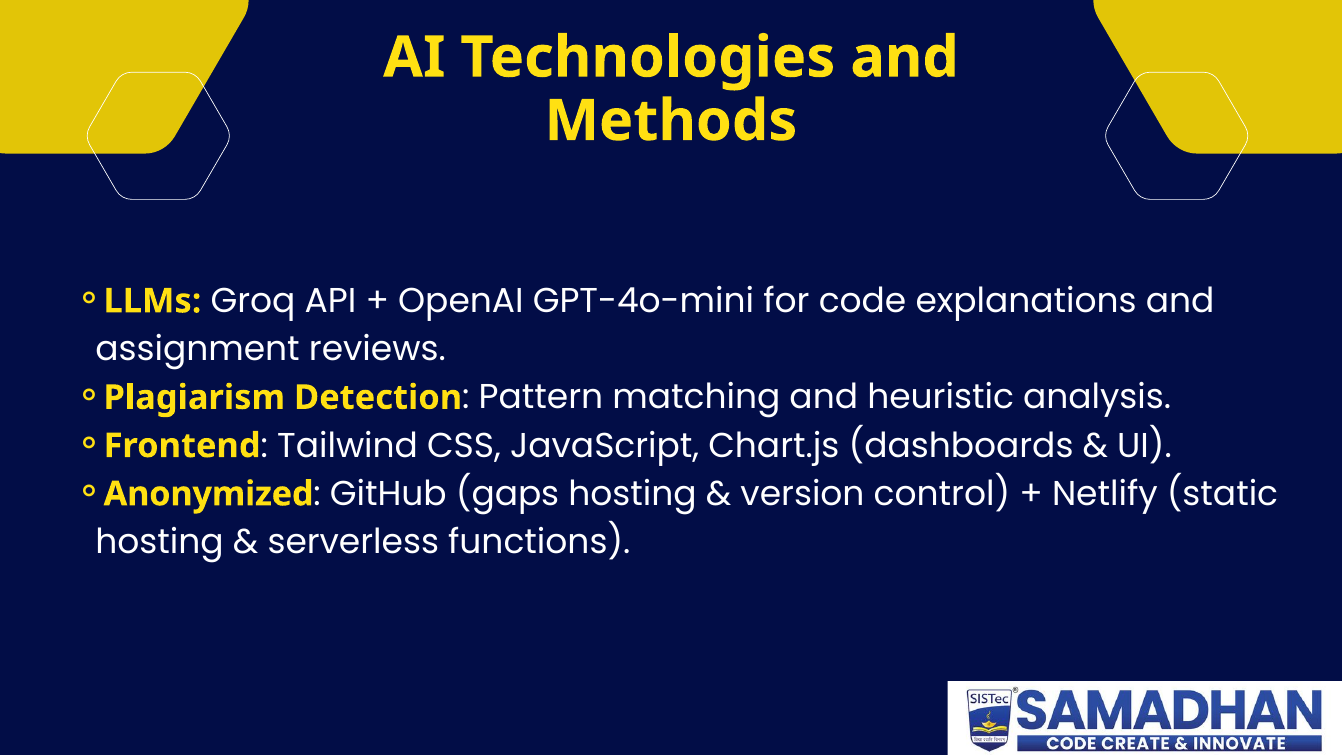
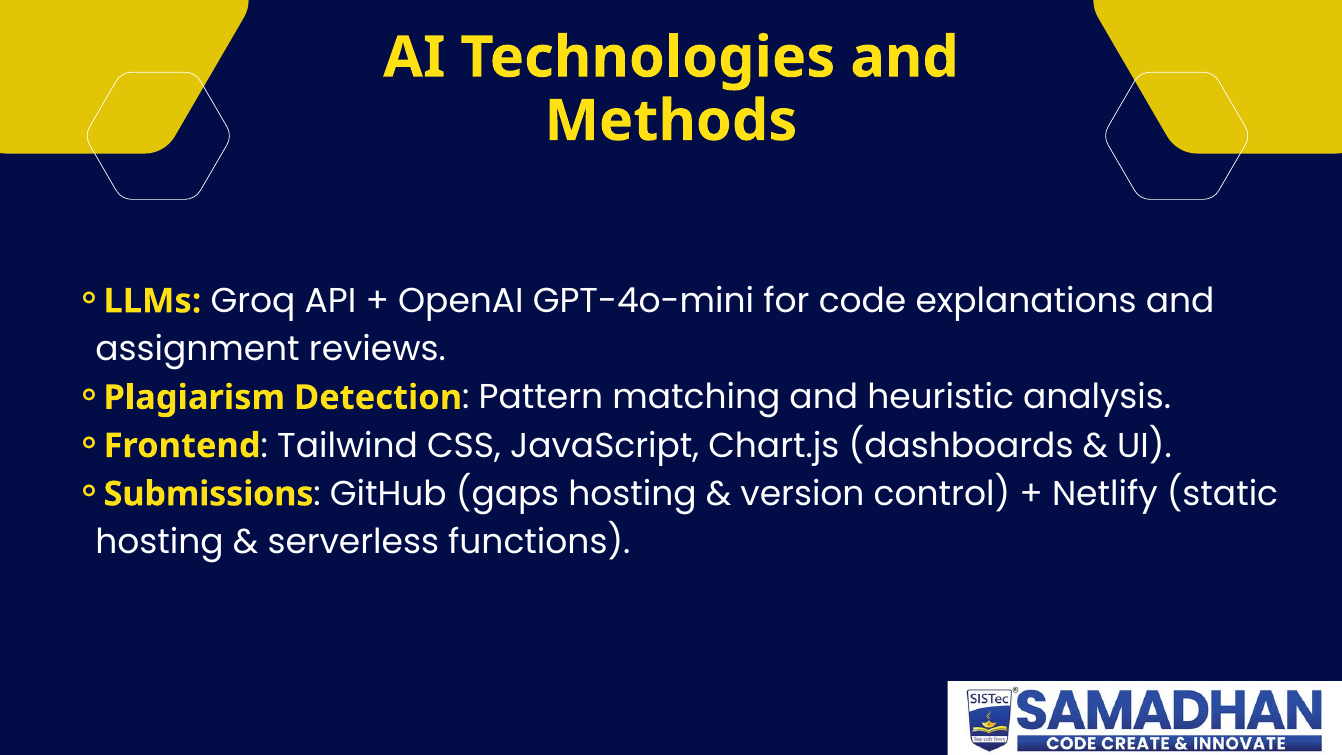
Anonymized: Anonymized -> Submissions
